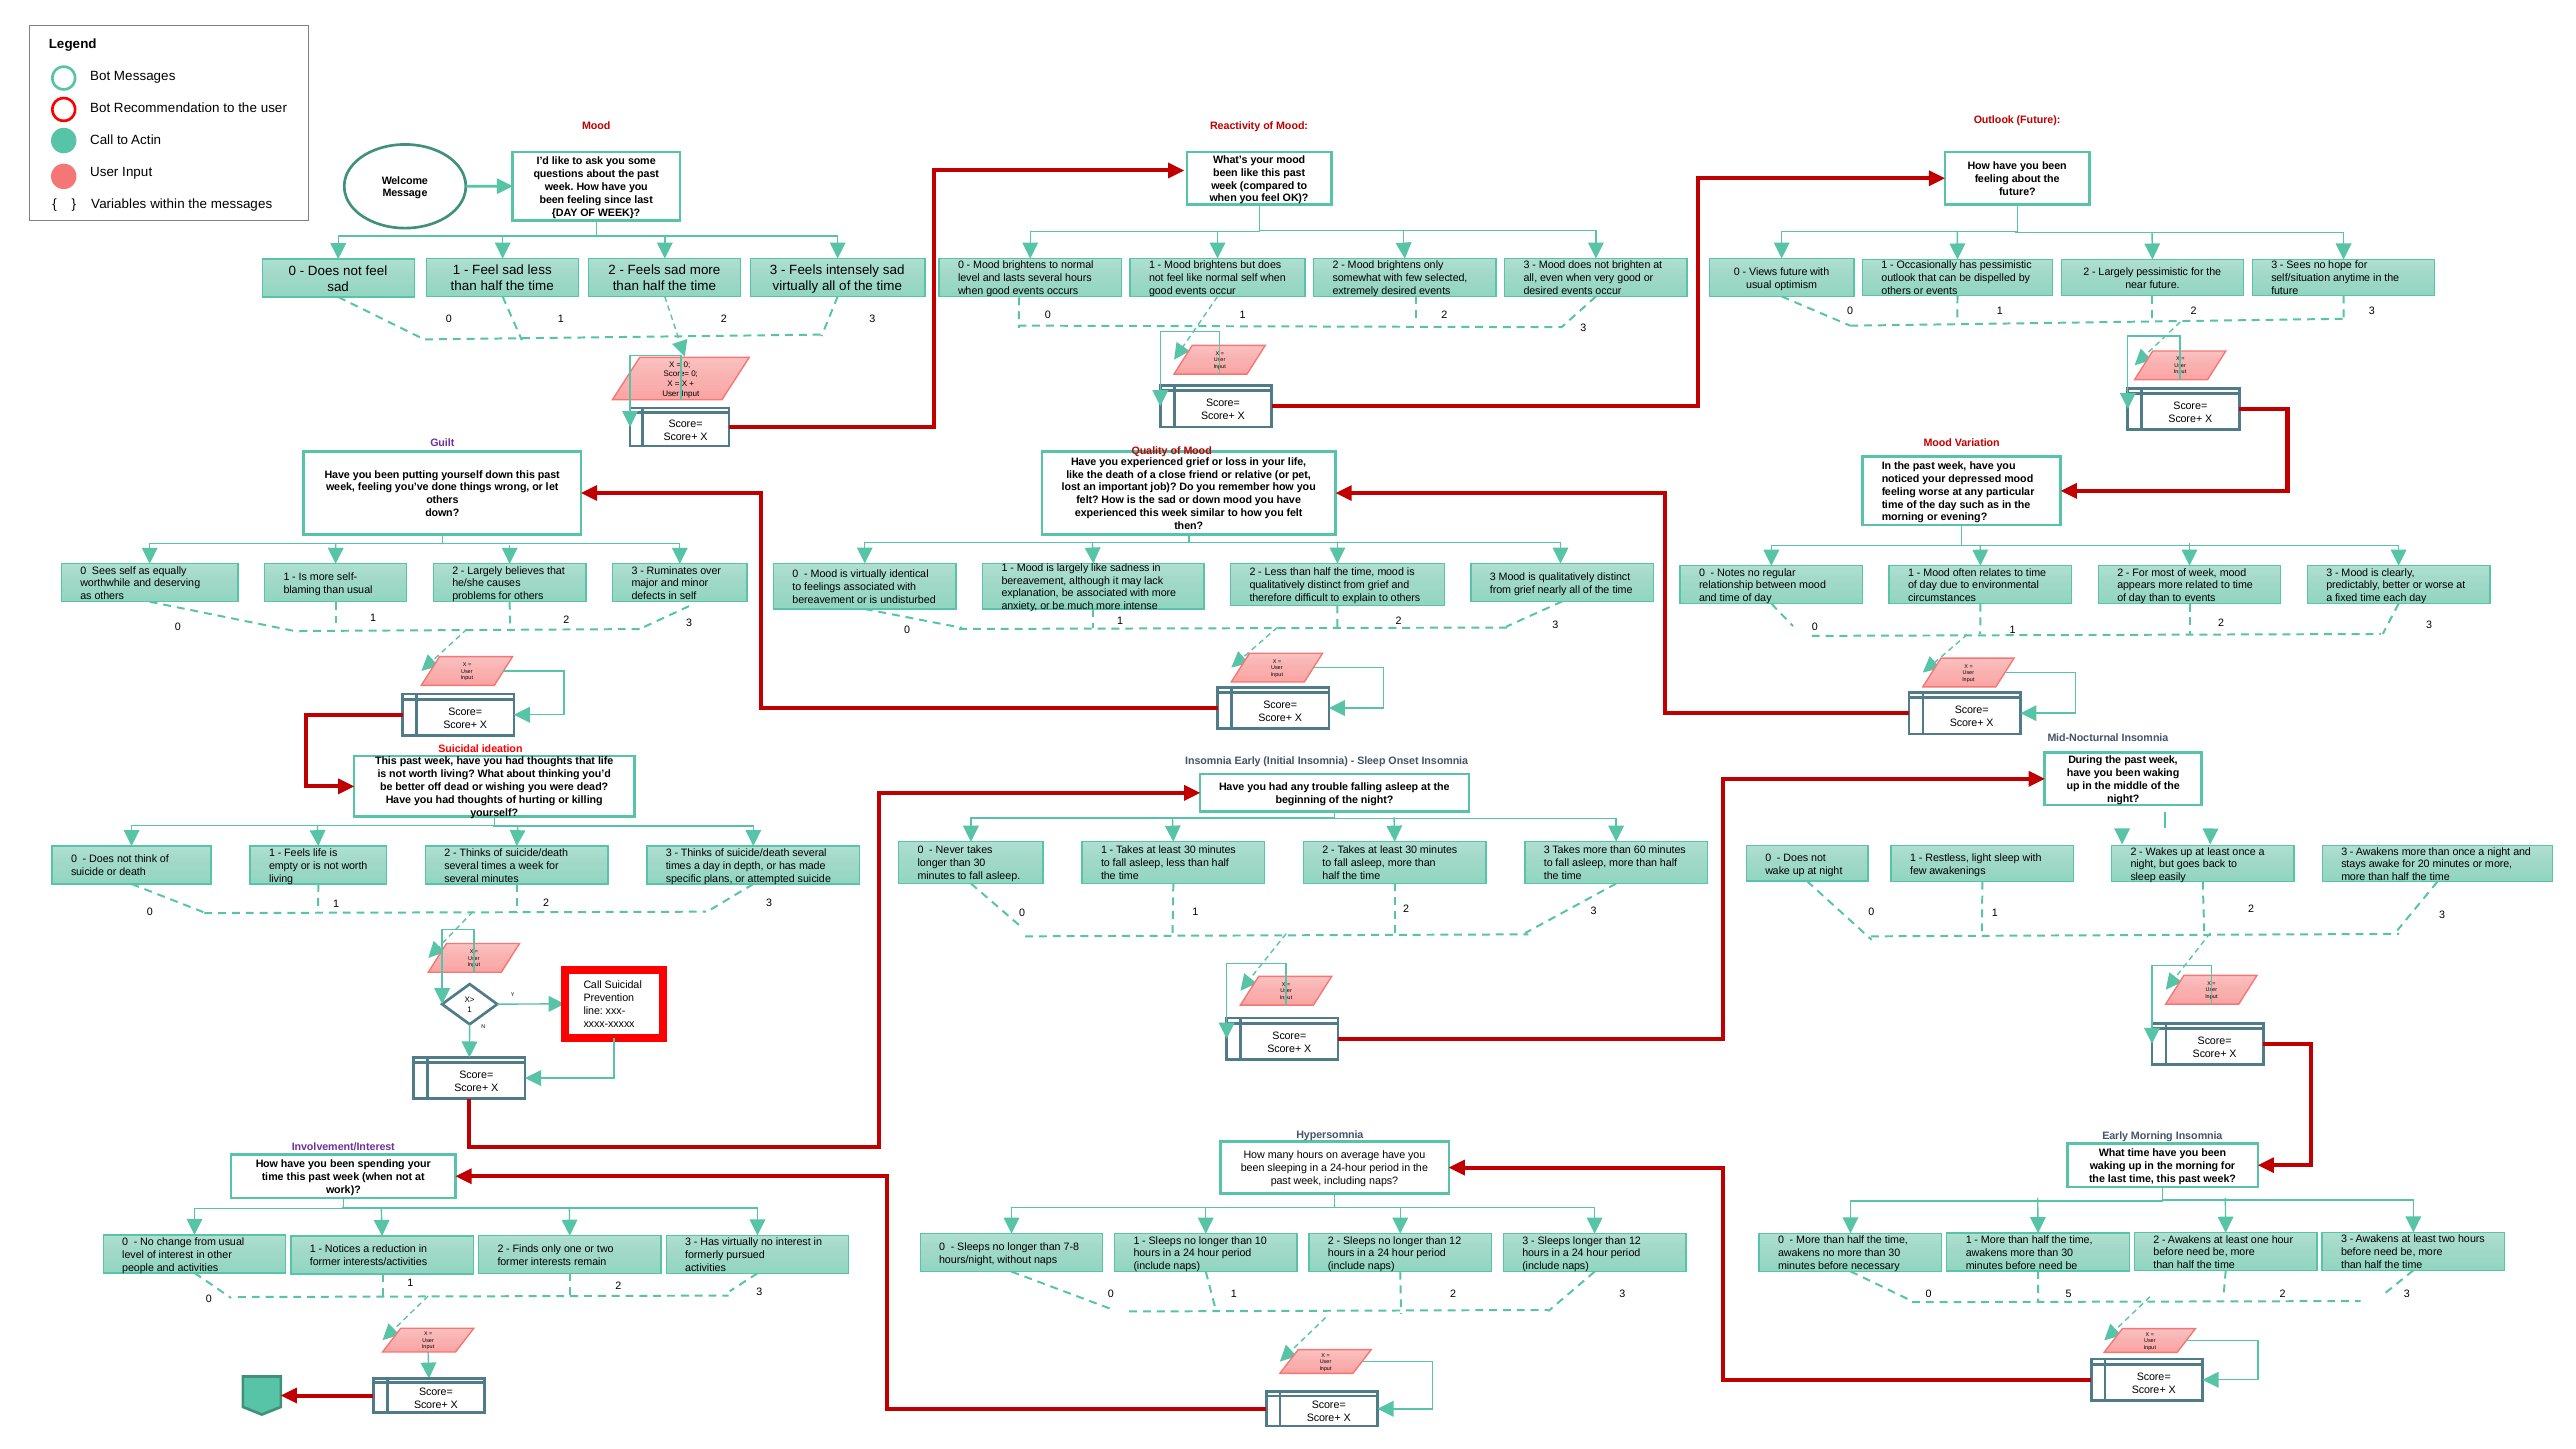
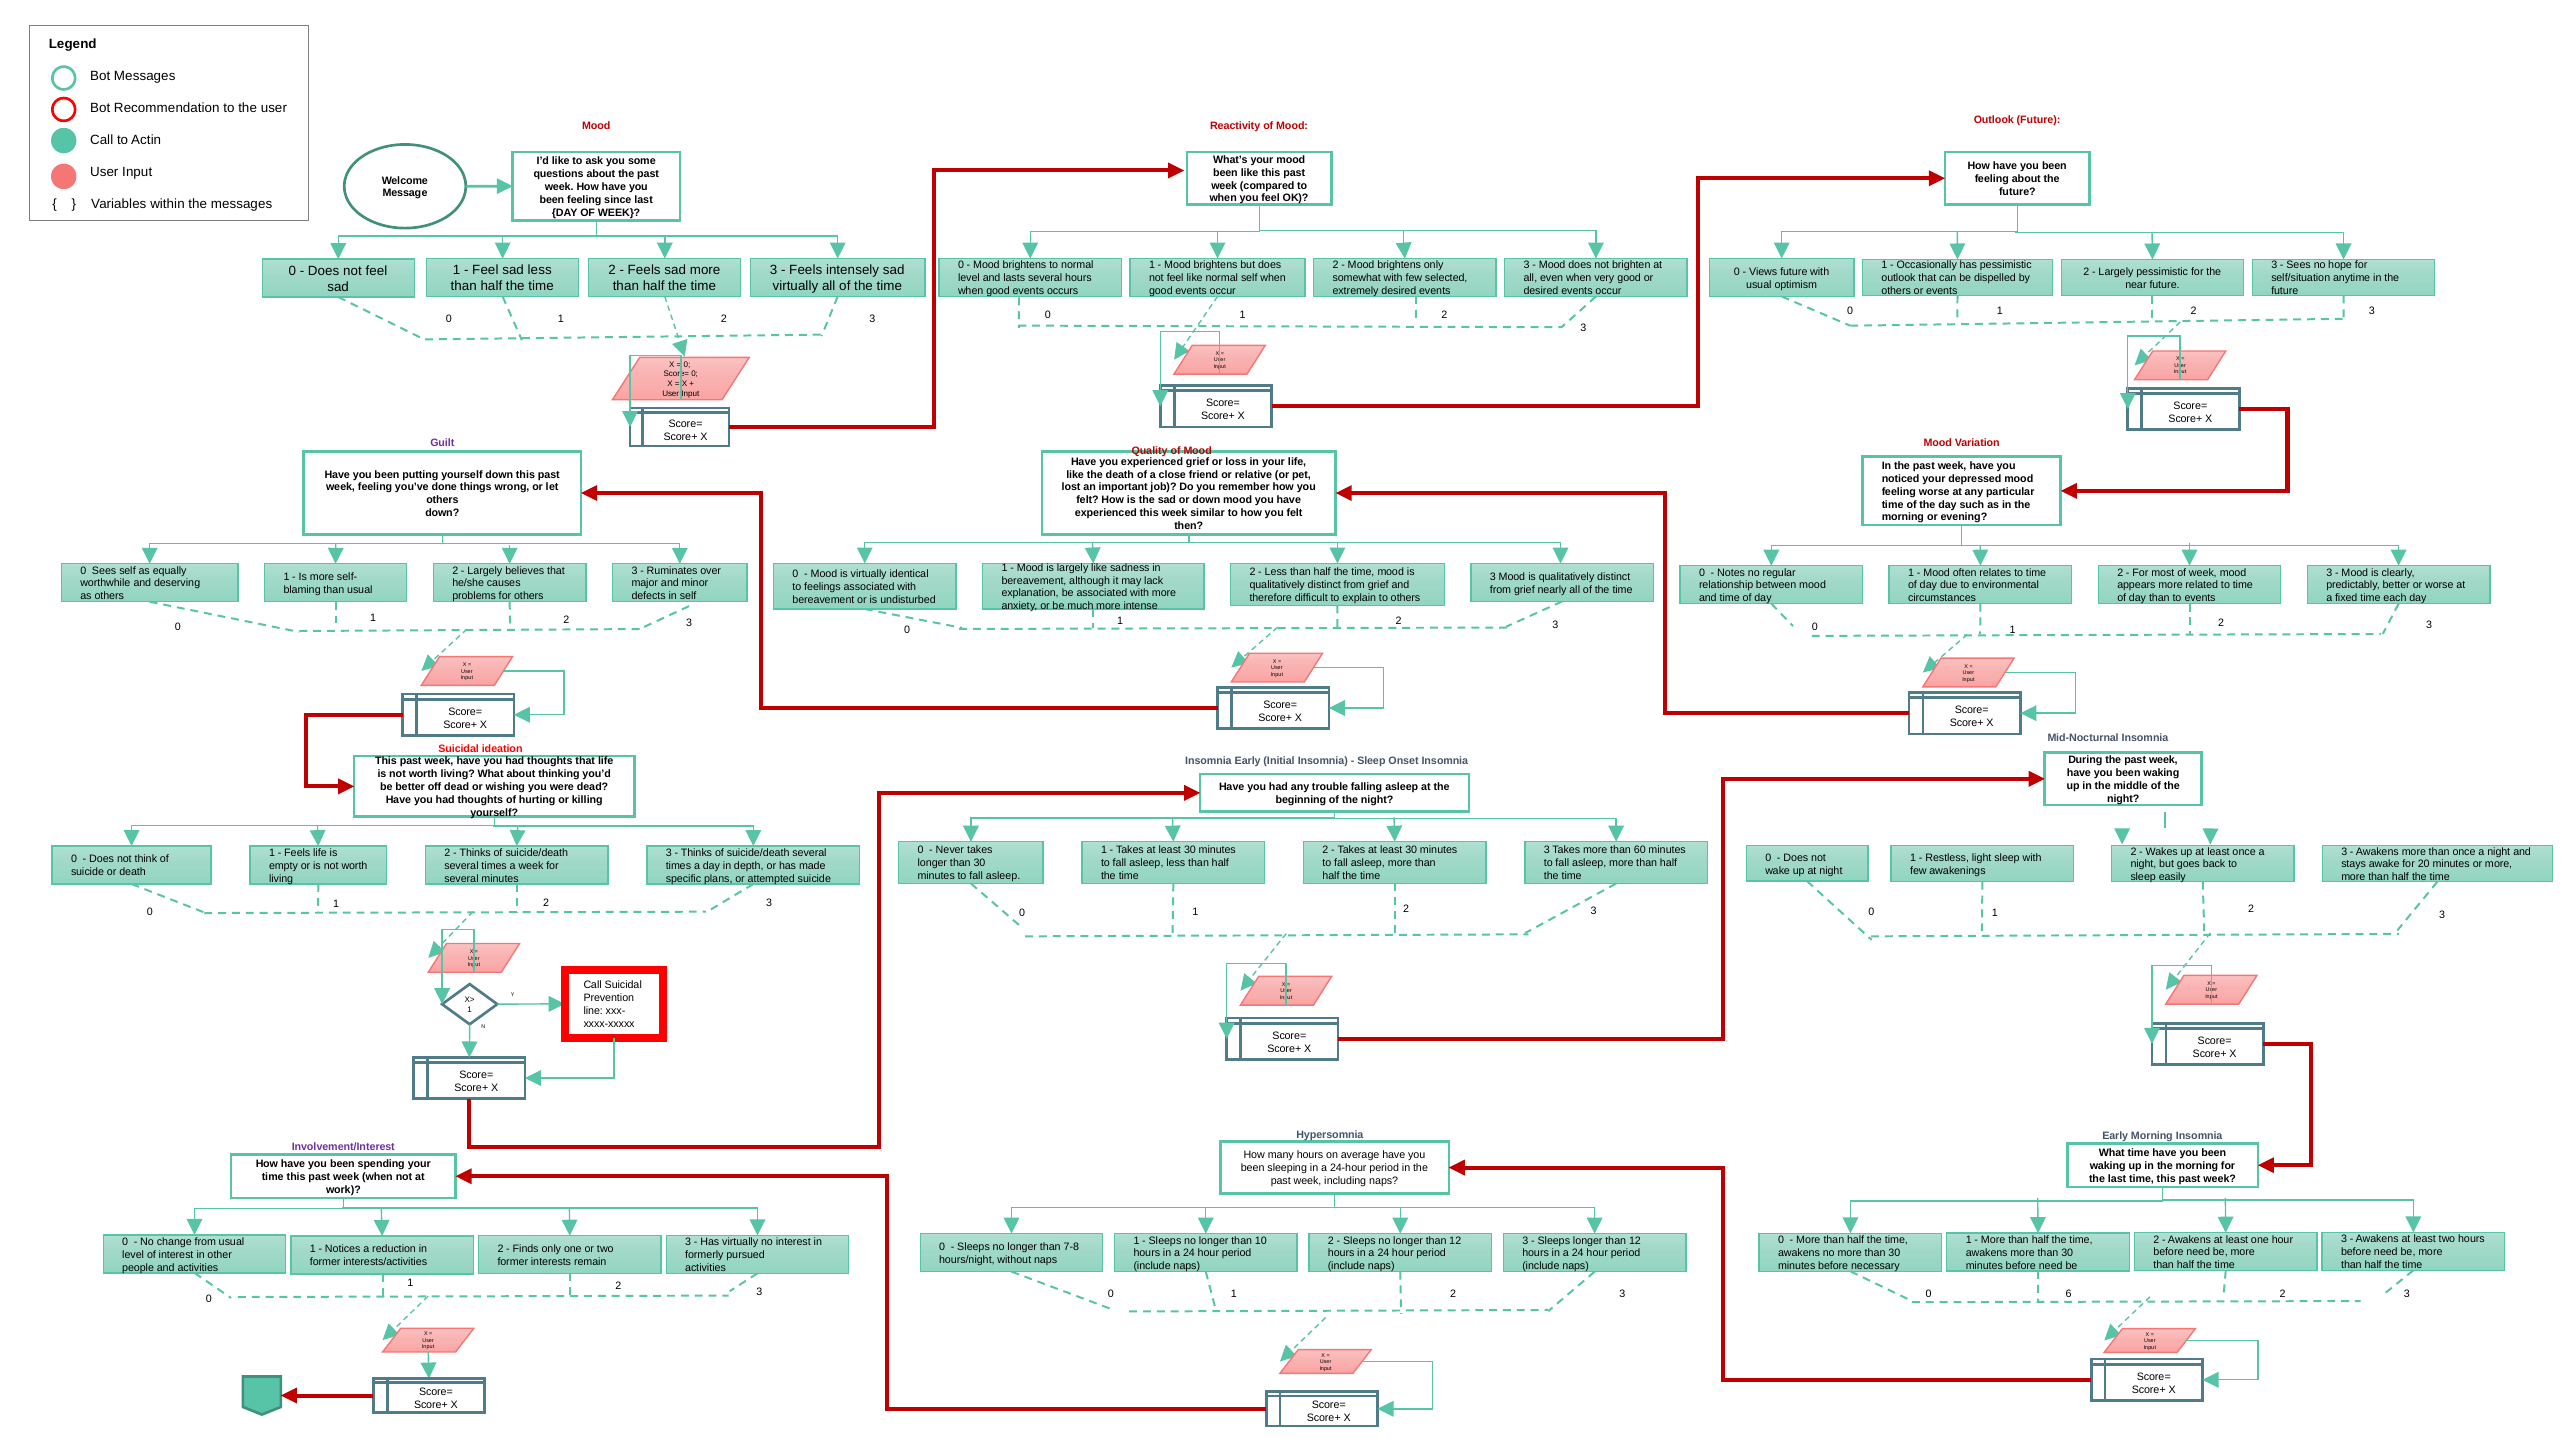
5: 5 -> 6
